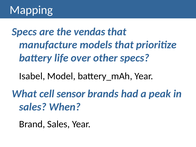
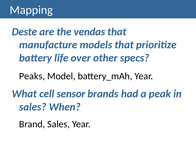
Specs at (24, 32): Specs -> Deste
Isabel: Isabel -> Peaks
